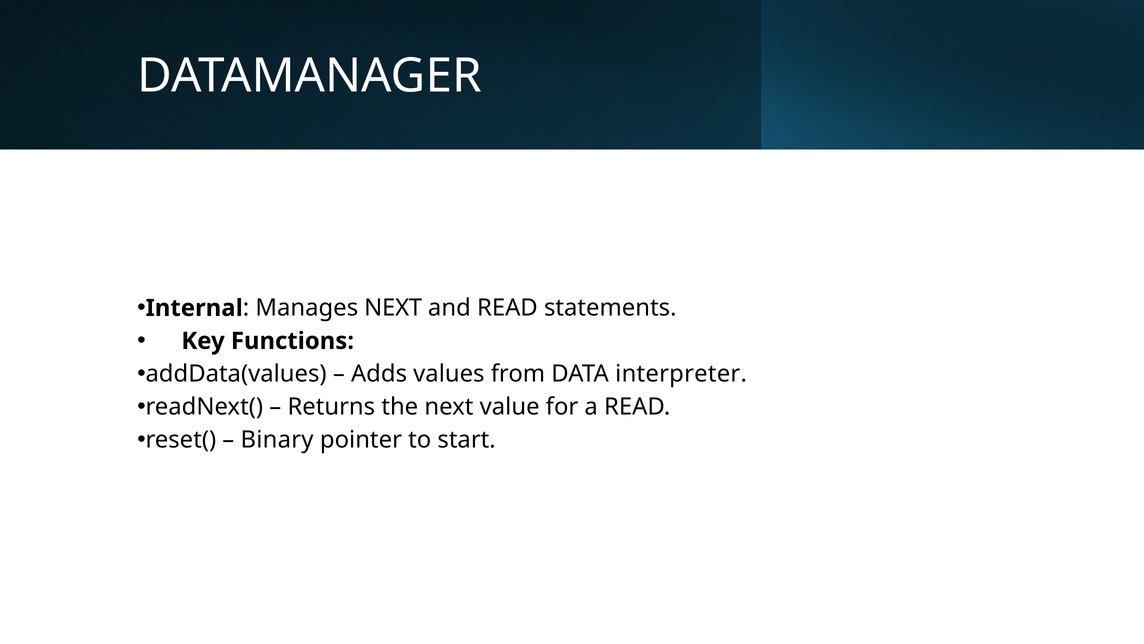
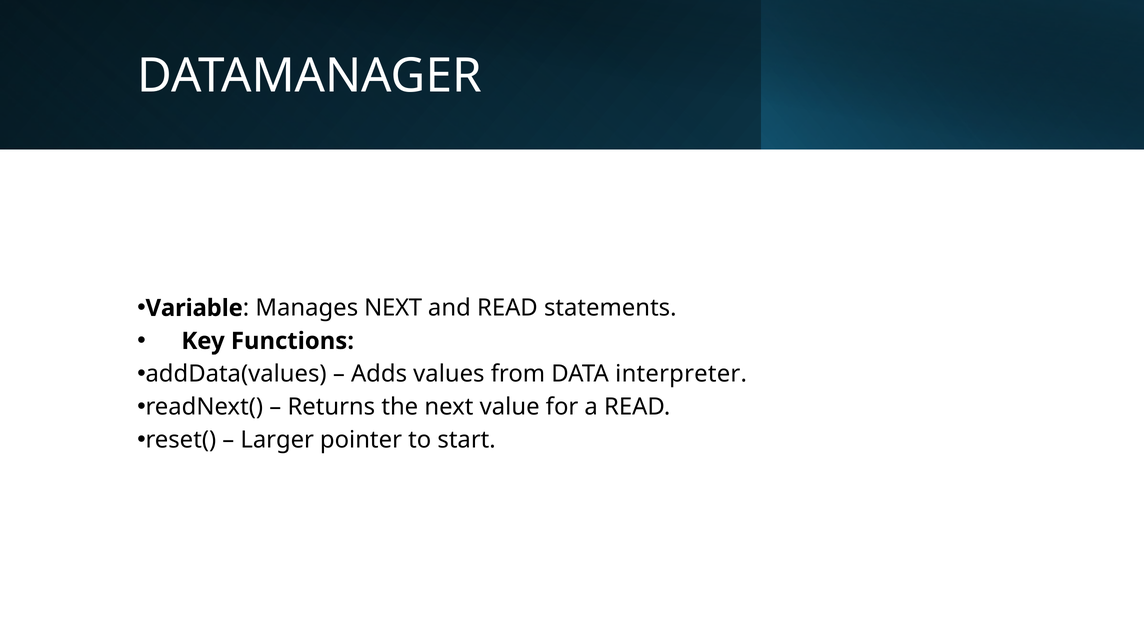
Internal: Internal -> Variable
Binary: Binary -> Larger
